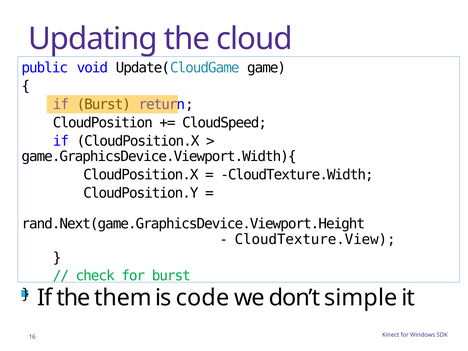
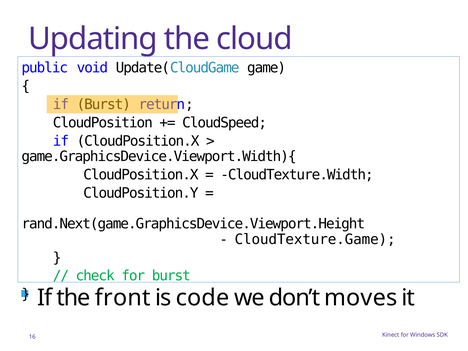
CloudTexture.View: CloudTexture.View -> CloudTexture.Game
them: them -> front
simple: simple -> moves
